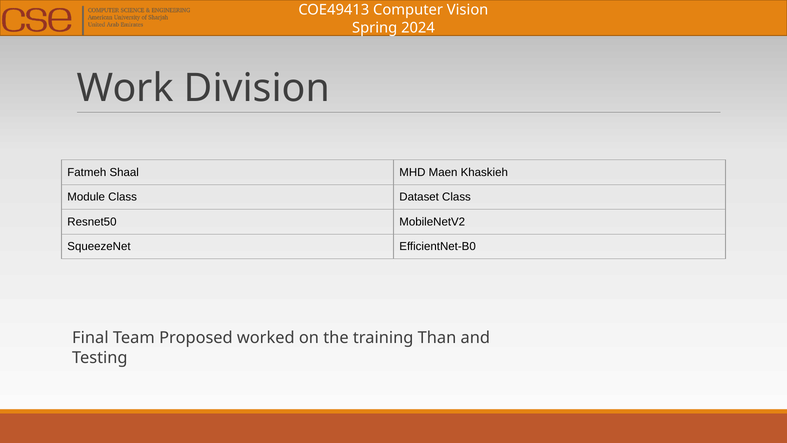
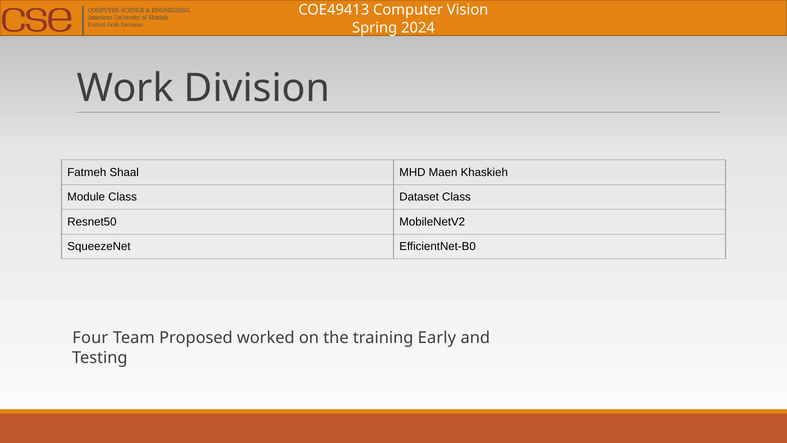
Final: Final -> Four
Than: Than -> Early
